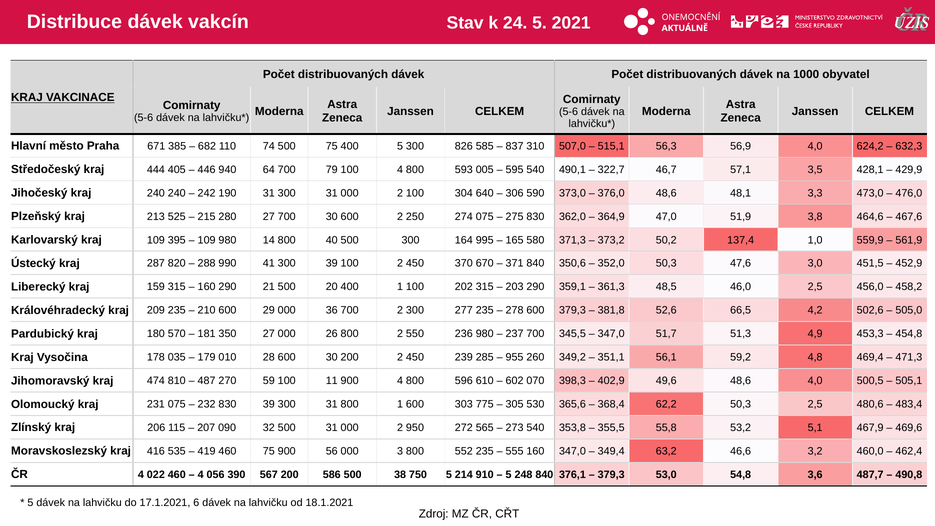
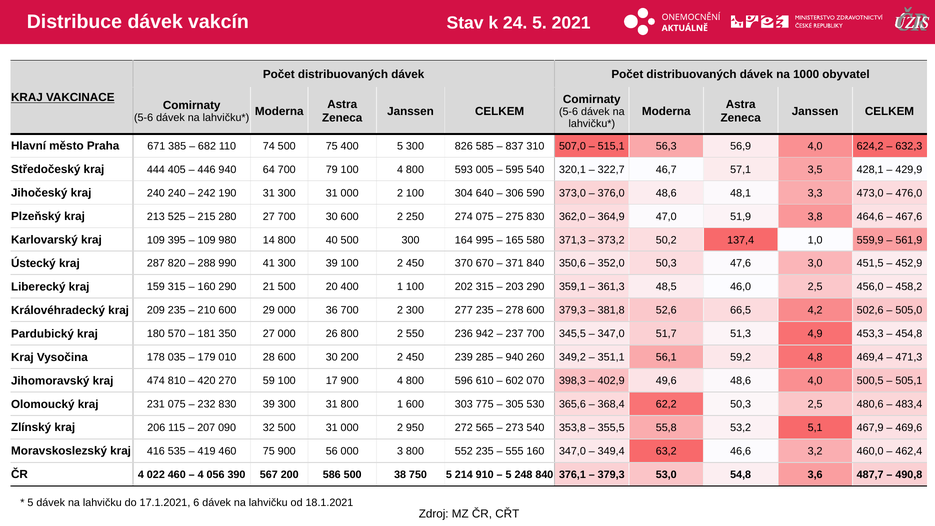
490,1: 490,1 -> 320,1
236 980: 980 -> 942
955 at (514, 357): 955 -> 940
487: 487 -> 420
11: 11 -> 17
